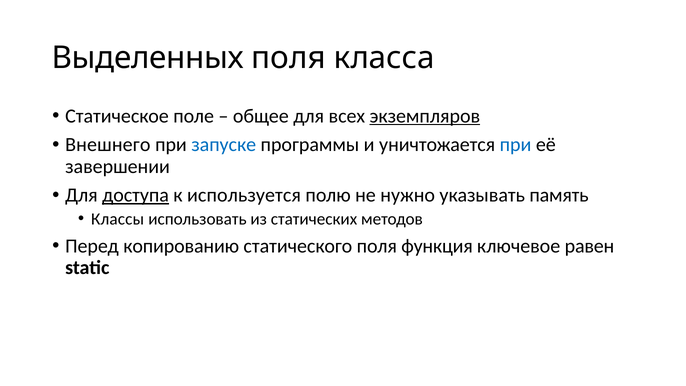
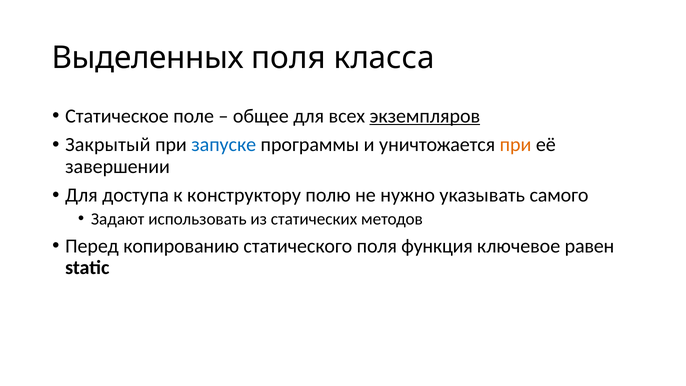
Внешнего: Внешнего -> Закрытый
при at (516, 145) colour: blue -> orange
доступа underline: present -> none
используется: используется -> конструктору
память: память -> самого
Классы: Классы -> Задают
